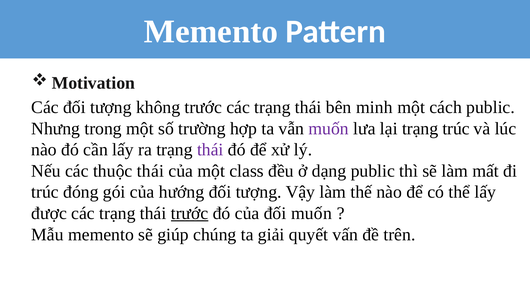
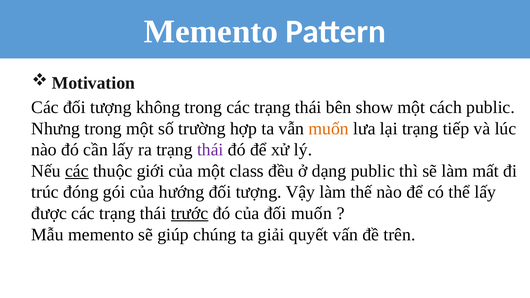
không trước: trước -> trong
minh: minh -> show
muốn at (329, 129) colour: purple -> orange
trạng trúc: trúc -> tiếp
các at (77, 171) underline: none -> present
thuộc thái: thái -> giới
